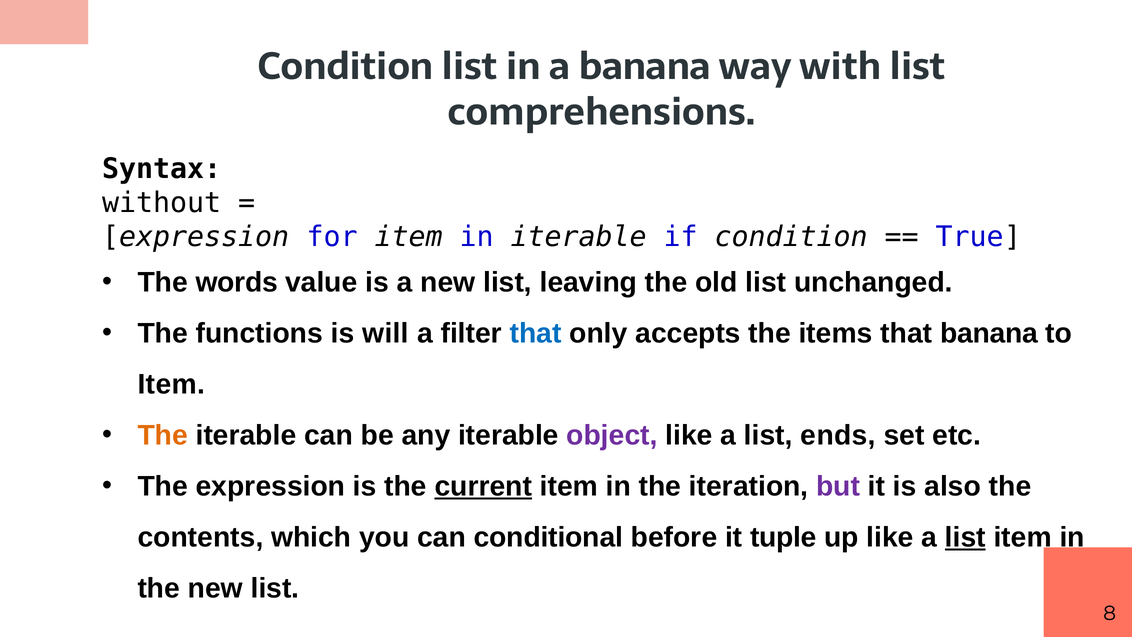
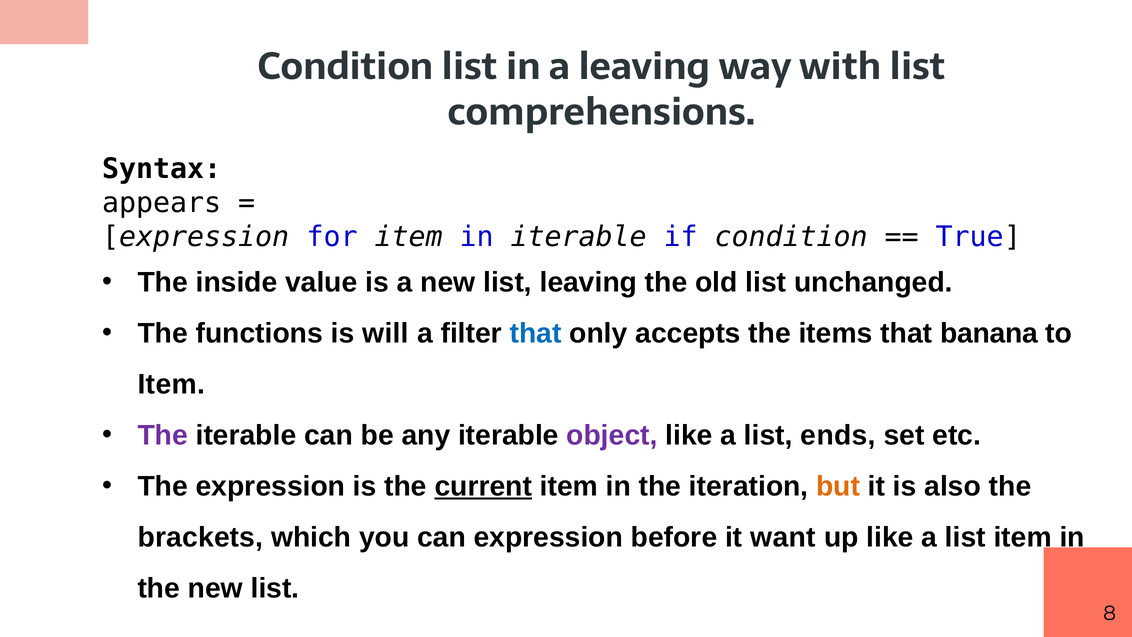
a banana: banana -> leaving
without: without -> appears
words: words -> inside
The at (163, 435) colour: orange -> purple
but colour: purple -> orange
contents: contents -> brackets
can conditional: conditional -> expression
tuple: tuple -> want
list at (965, 537) underline: present -> none
